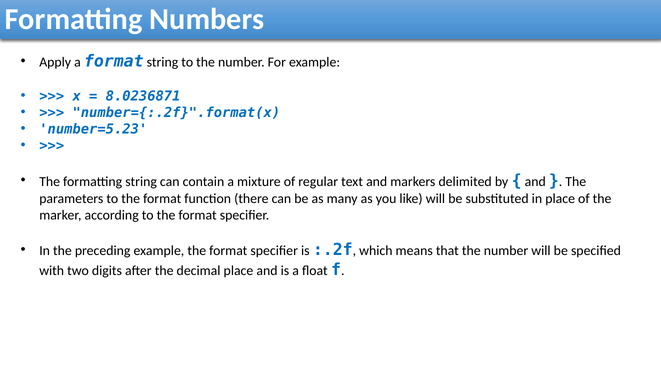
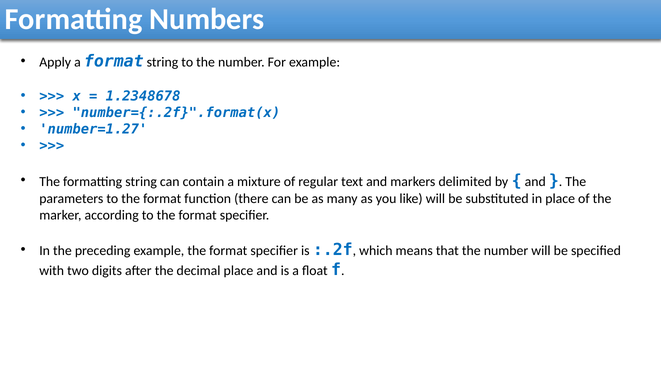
8.0236871: 8.0236871 -> 1.2348678
number=5.23: number=5.23 -> number=1.27
